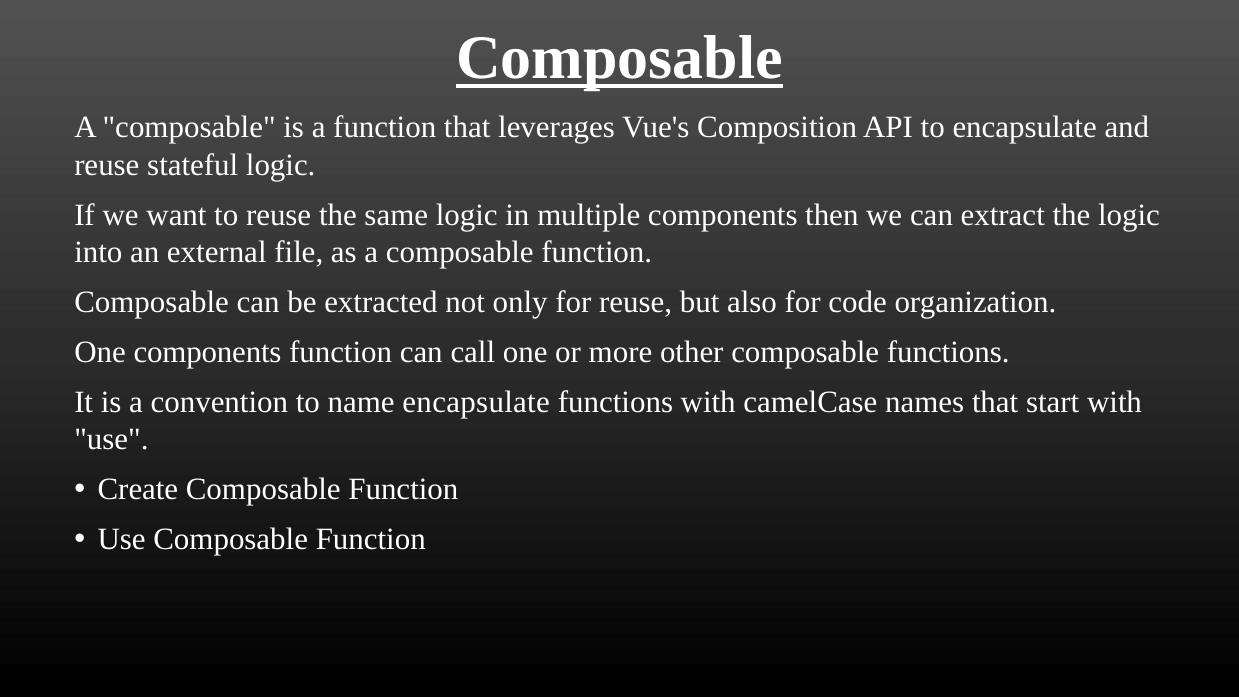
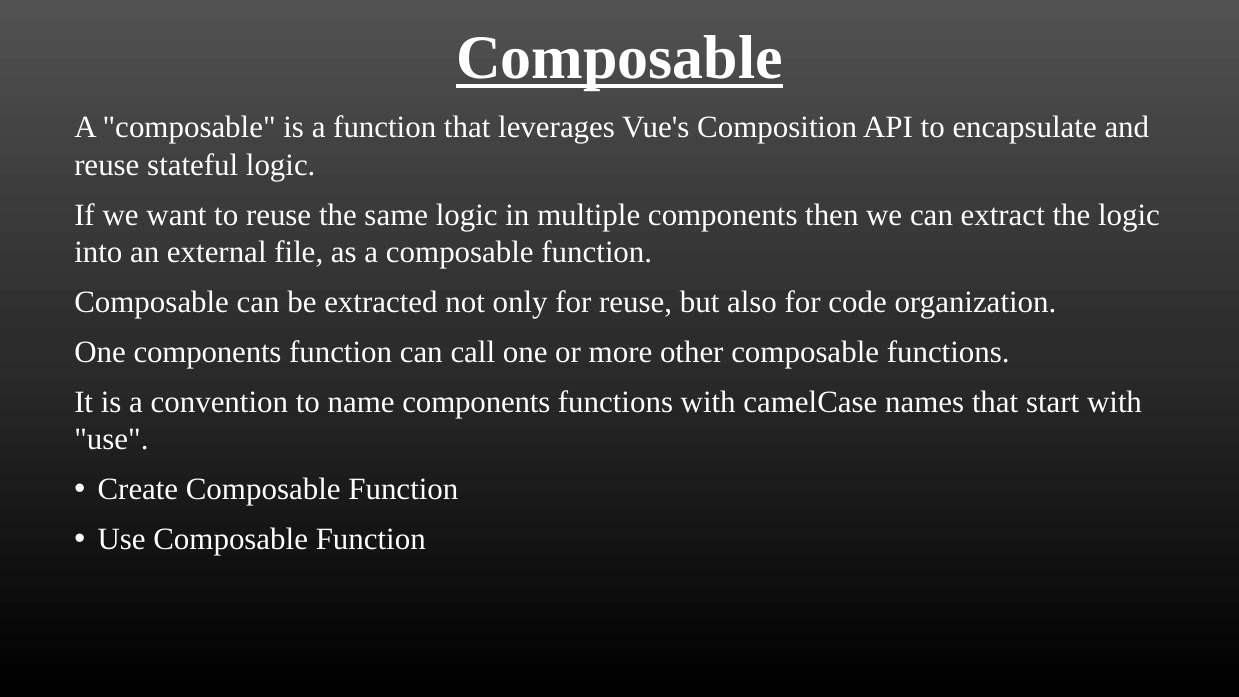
name encapsulate: encapsulate -> components
